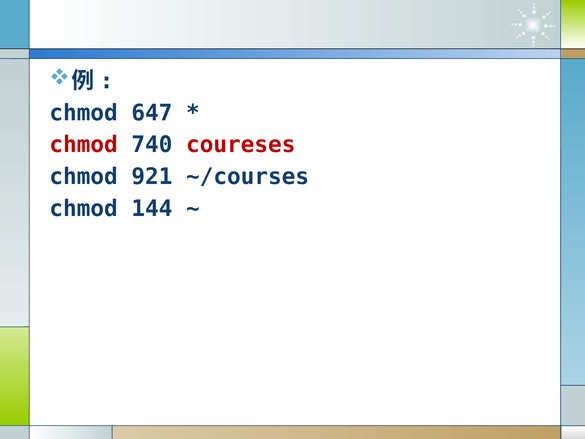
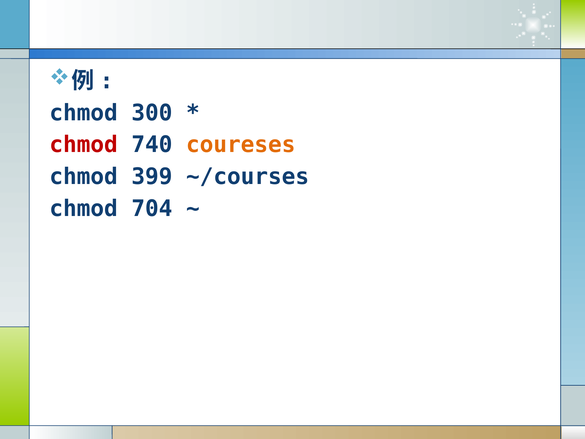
647: 647 -> 300
coureses colour: red -> orange
921: 921 -> 399
144: 144 -> 704
